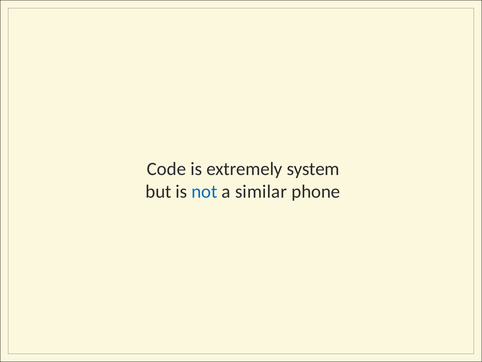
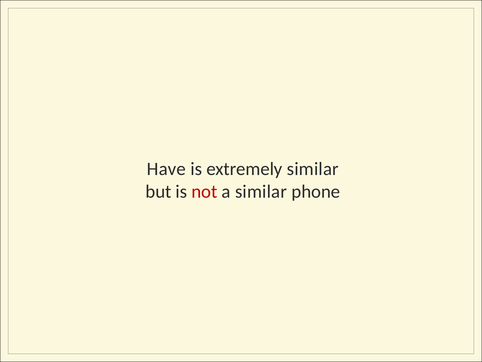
Code: Code -> Have
extremely system: system -> similar
not colour: blue -> red
